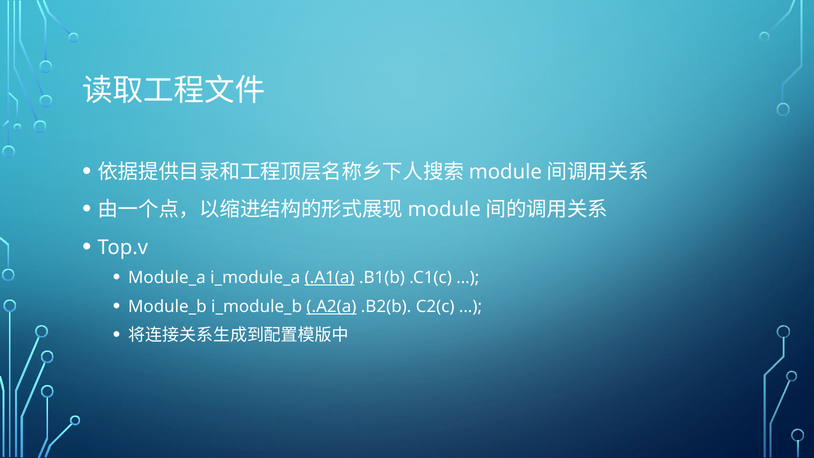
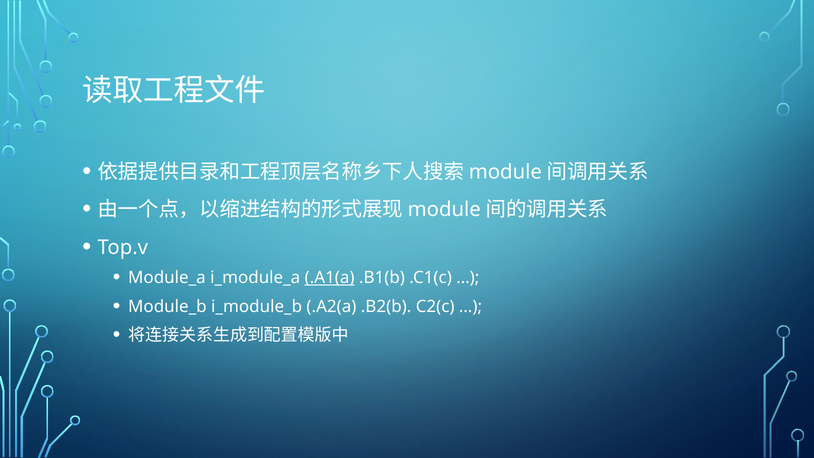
.A2(a underline: present -> none
